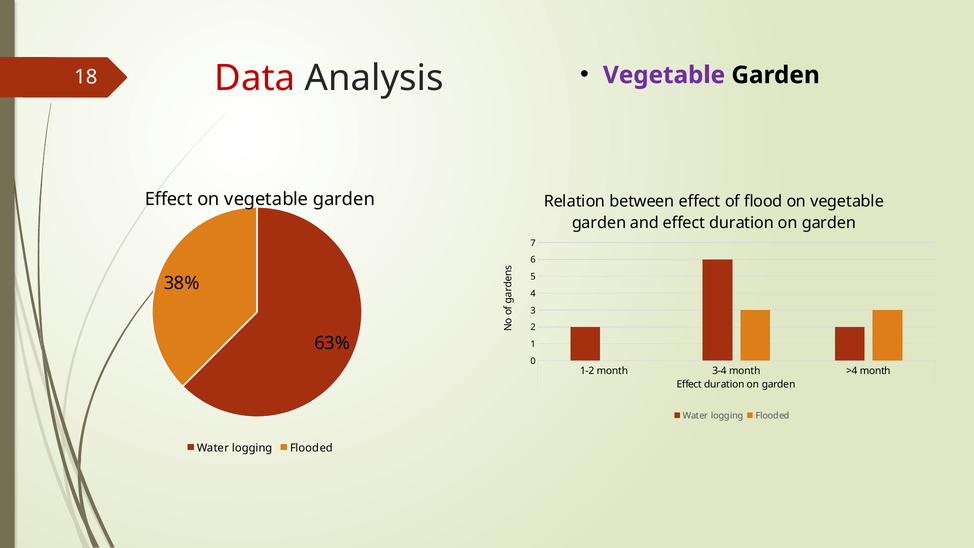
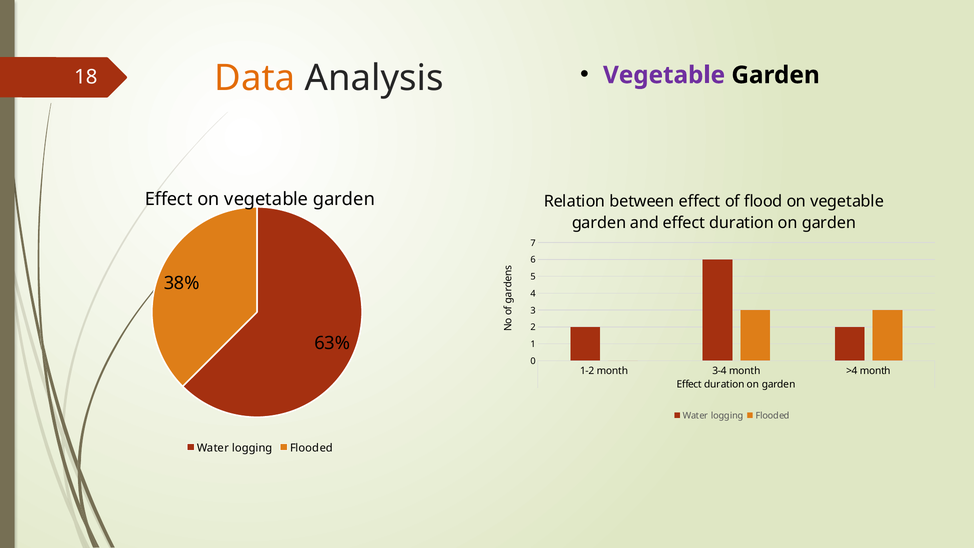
Data colour: red -> orange
